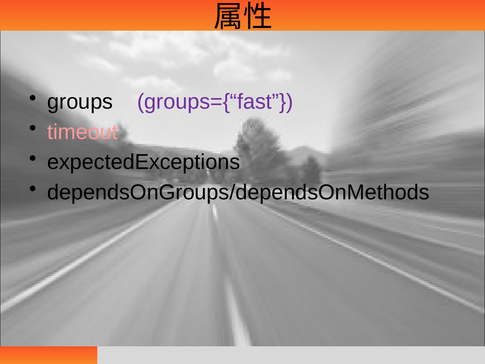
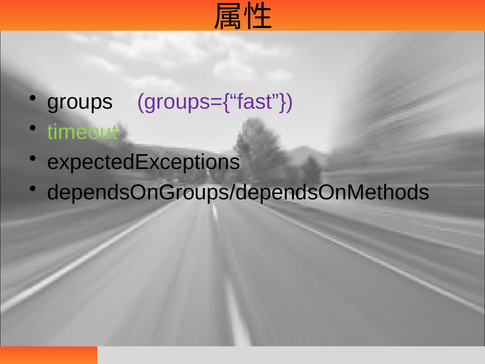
timeout colour: pink -> light green
